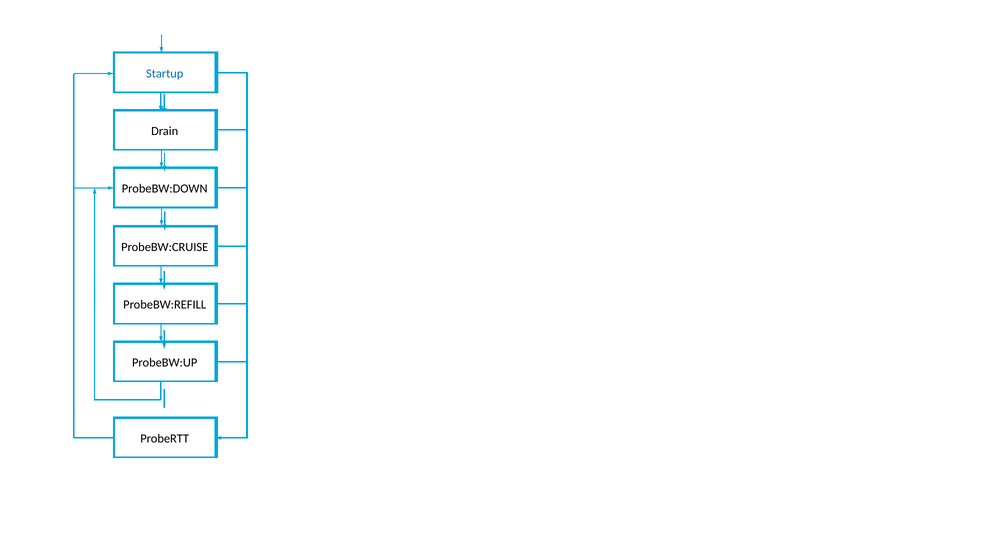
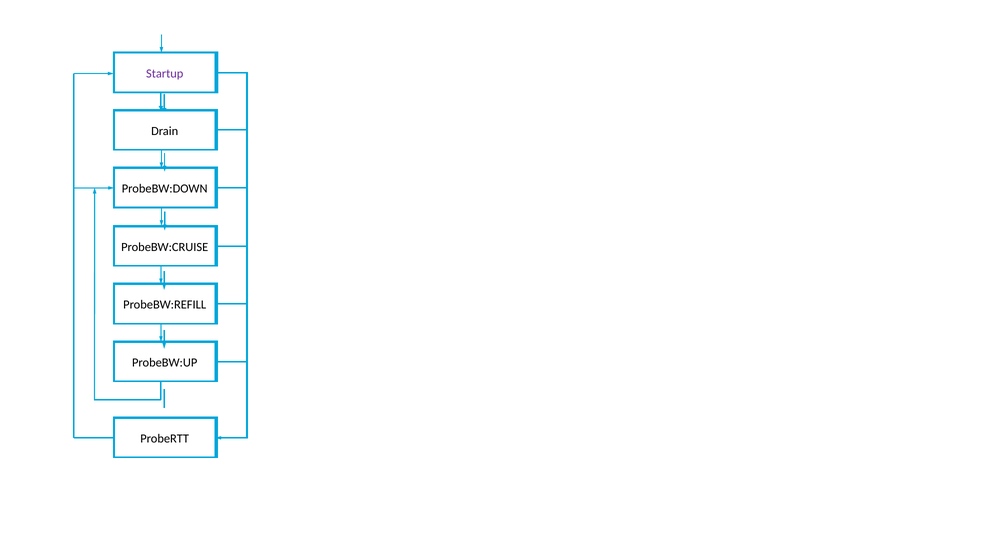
Startup colour: blue -> purple
